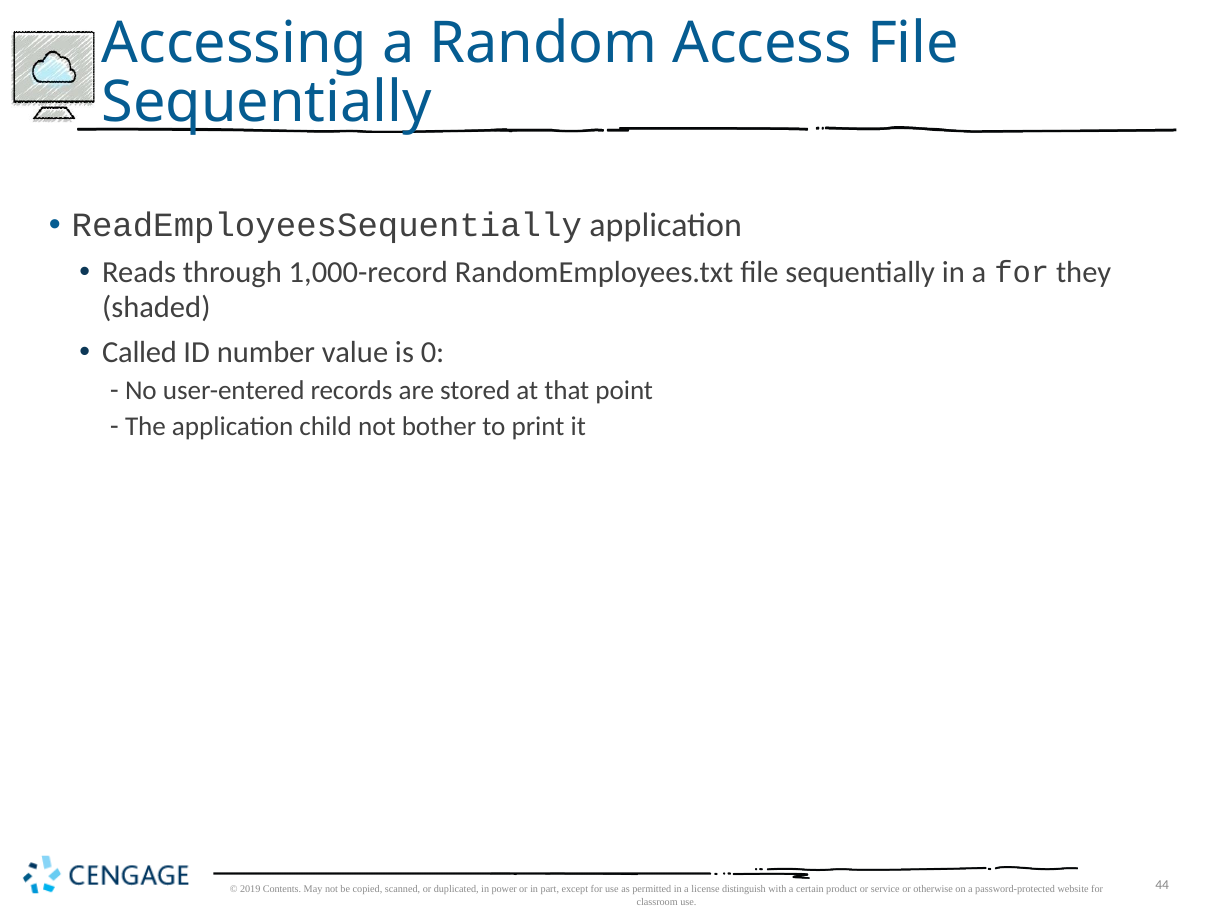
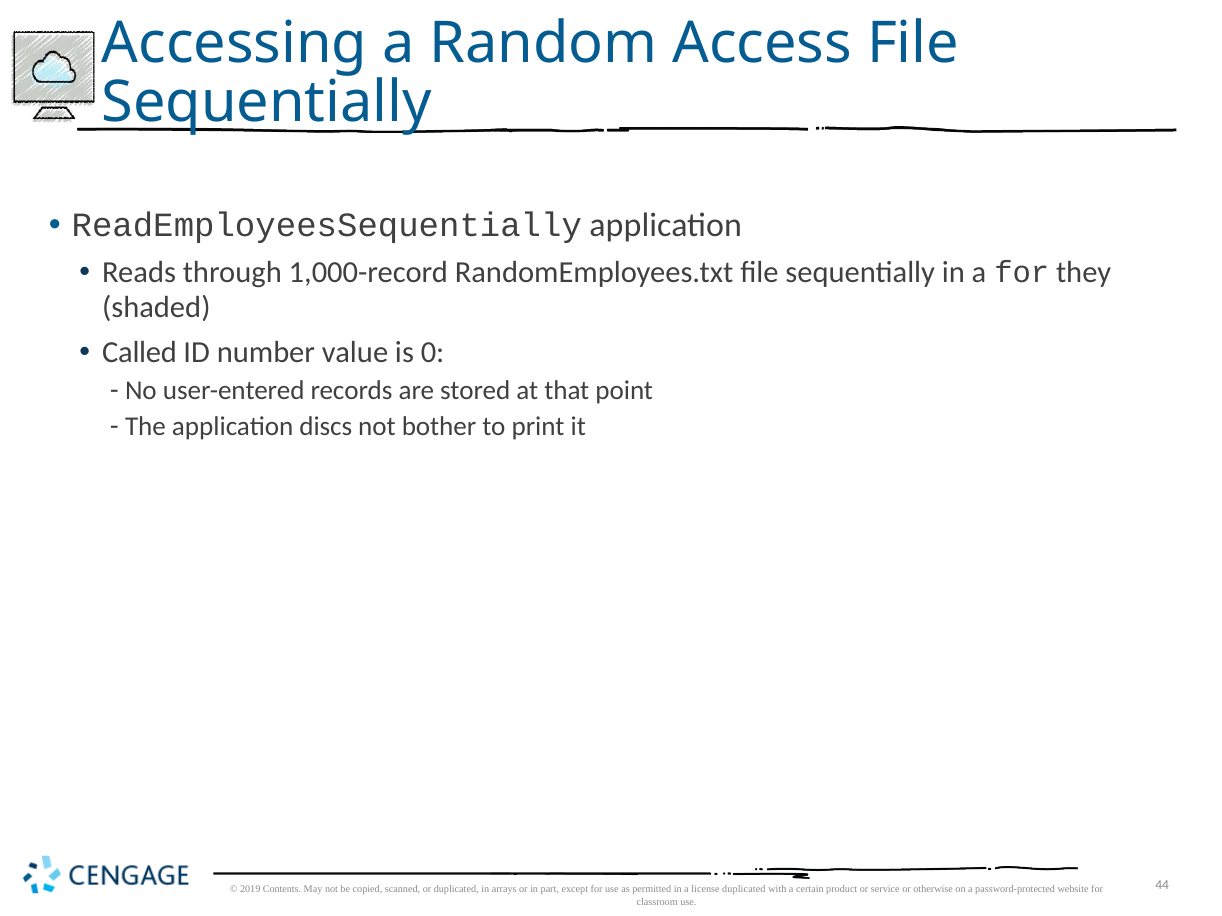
child: child -> discs
power: power -> arrays
license distinguish: distinguish -> duplicated
